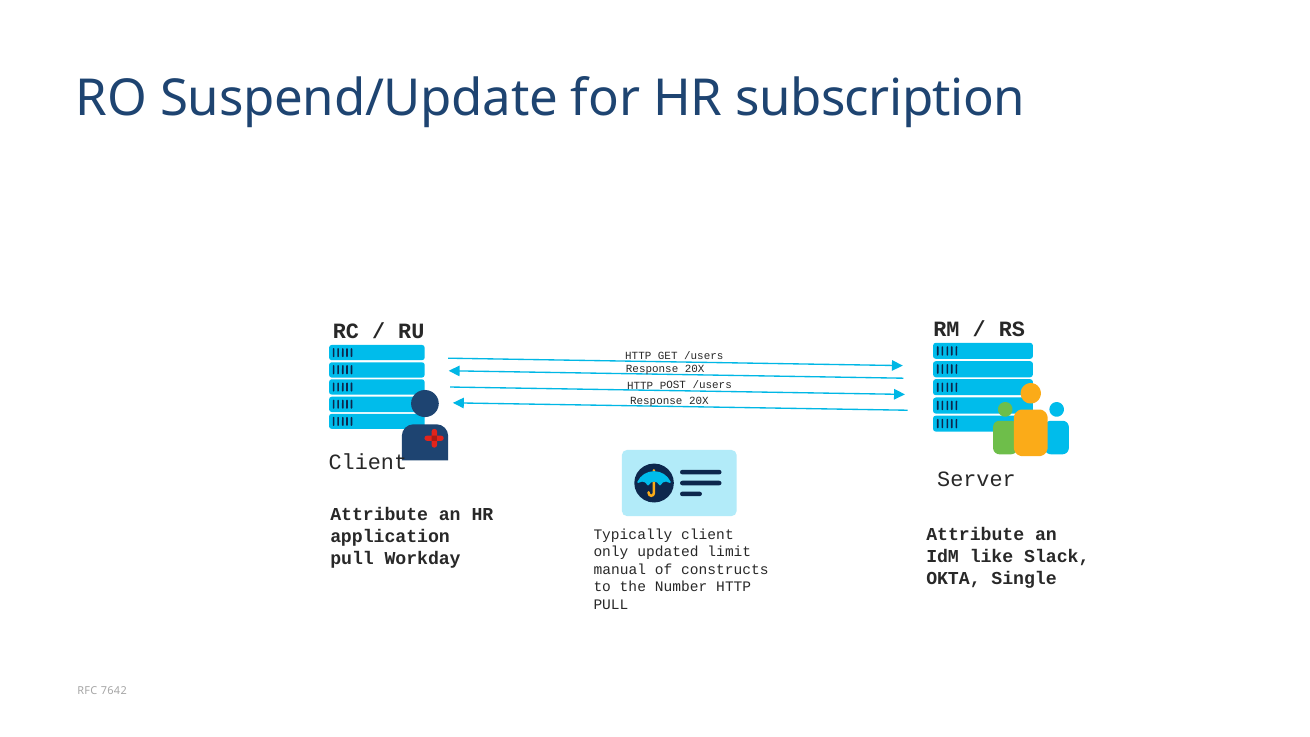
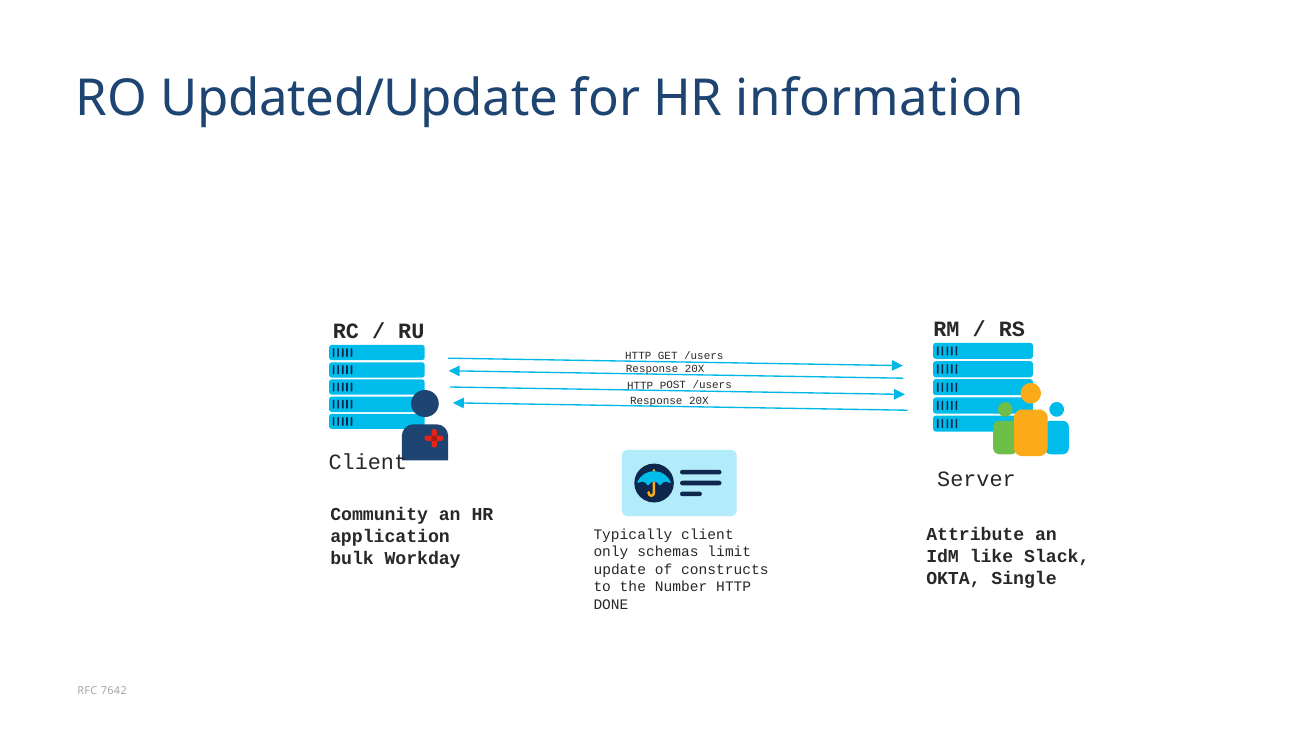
Suspend/Update: Suspend/Update -> Updated/Update
subscription: subscription -> information
Attribute at (379, 514): Attribute -> Community
updated: updated -> schemas
pull at (352, 558): pull -> bulk
manual: manual -> update
PULL at (611, 604): PULL -> DONE
